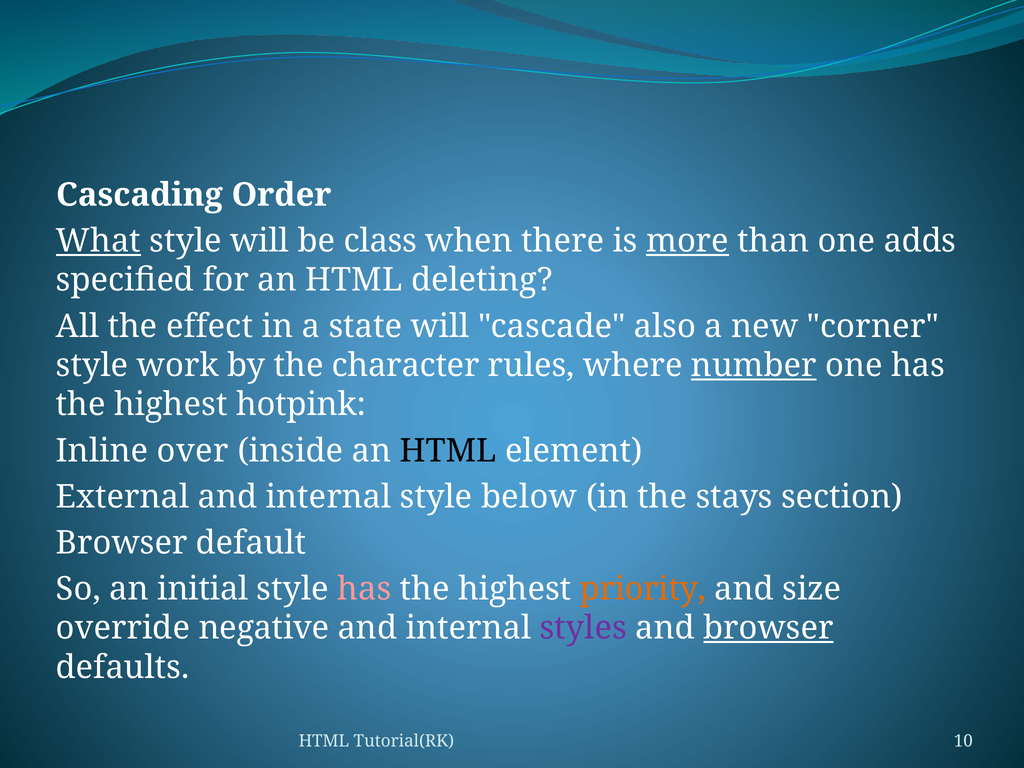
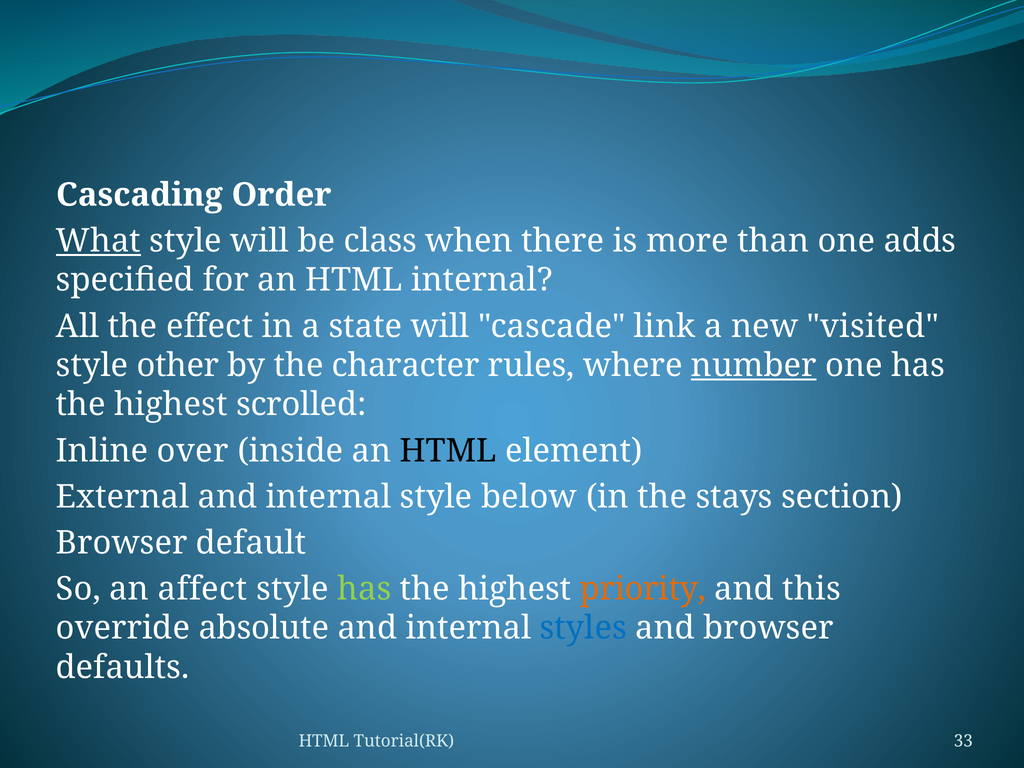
more underline: present -> none
HTML deleting: deleting -> internal
also: also -> link
corner: corner -> visited
work: work -> other
hotpink: hotpink -> scrolled
initial: initial -> affect
has at (364, 589) colour: pink -> light green
size: size -> this
negative: negative -> absolute
styles colour: purple -> blue
browser at (769, 628) underline: present -> none
10: 10 -> 33
